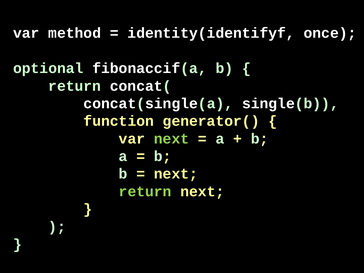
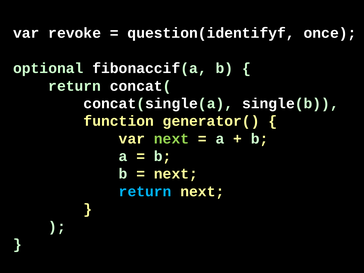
method: method -> revoke
identity(identifyf: identity(identifyf -> question(identifyf
return at (145, 192) colour: light green -> light blue
